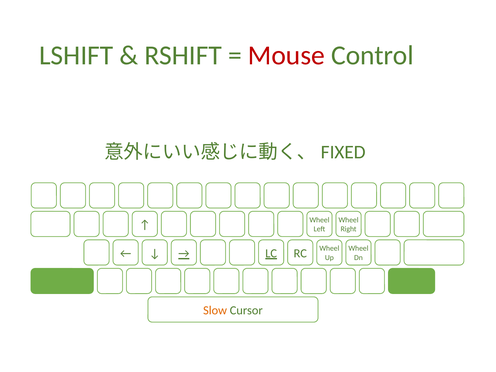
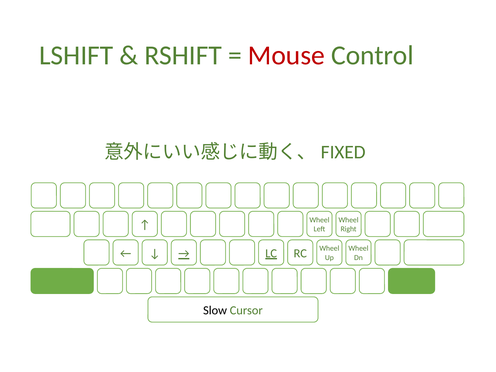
Slow colour: orange -> black
